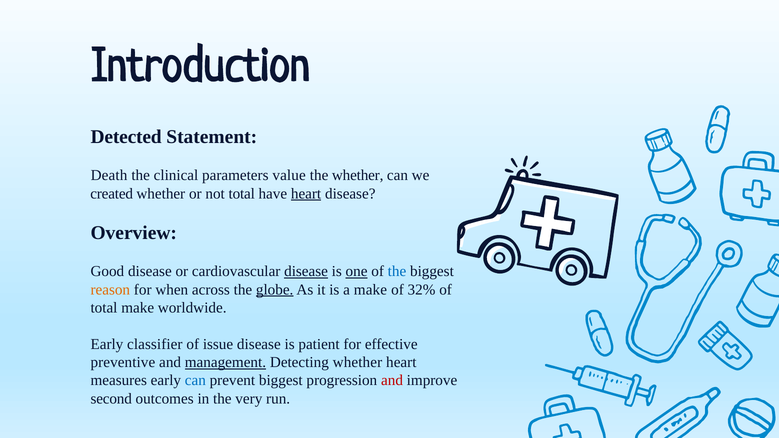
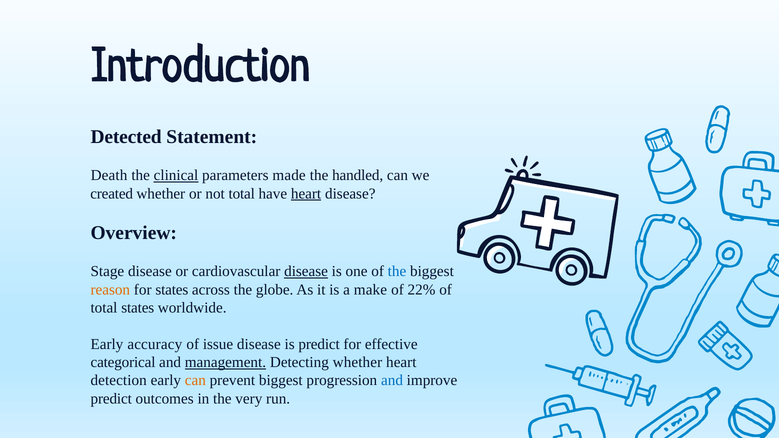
clinical underline: none -> present
value: value -> made
the whether: whether -> handled
Good: Good -> Stage
one underline: present -> none
for when: when -> states
globe underline: present -> none
32%: 32% -> 22%
total make: make -> states
classifier: classifier -> accuracy
is patient: patient -> predict
preventive: preventive -> categorical
measures: measures -> detection
can at (195, 381) colour: blue -> orange
and at (392, 381) colour: red -> blue
second at (111, 399): second -> predict
